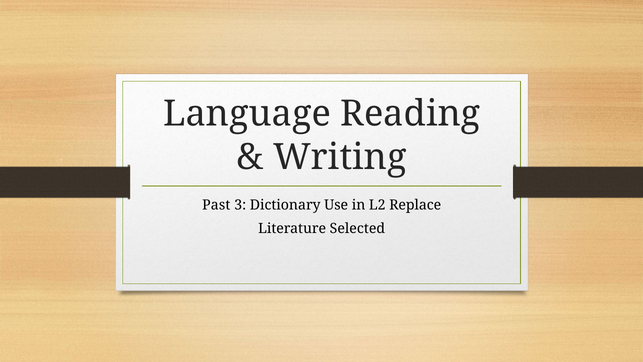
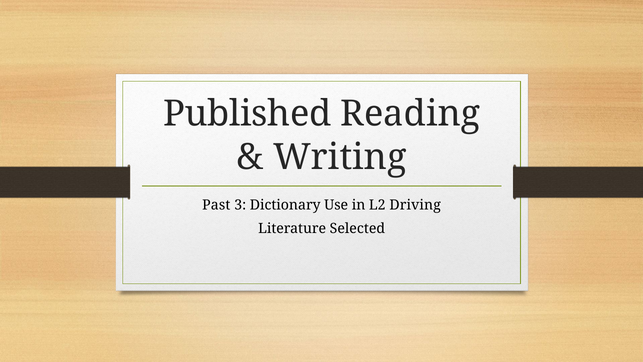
Language: Language -> Published
Replace: Replace -> Driving
